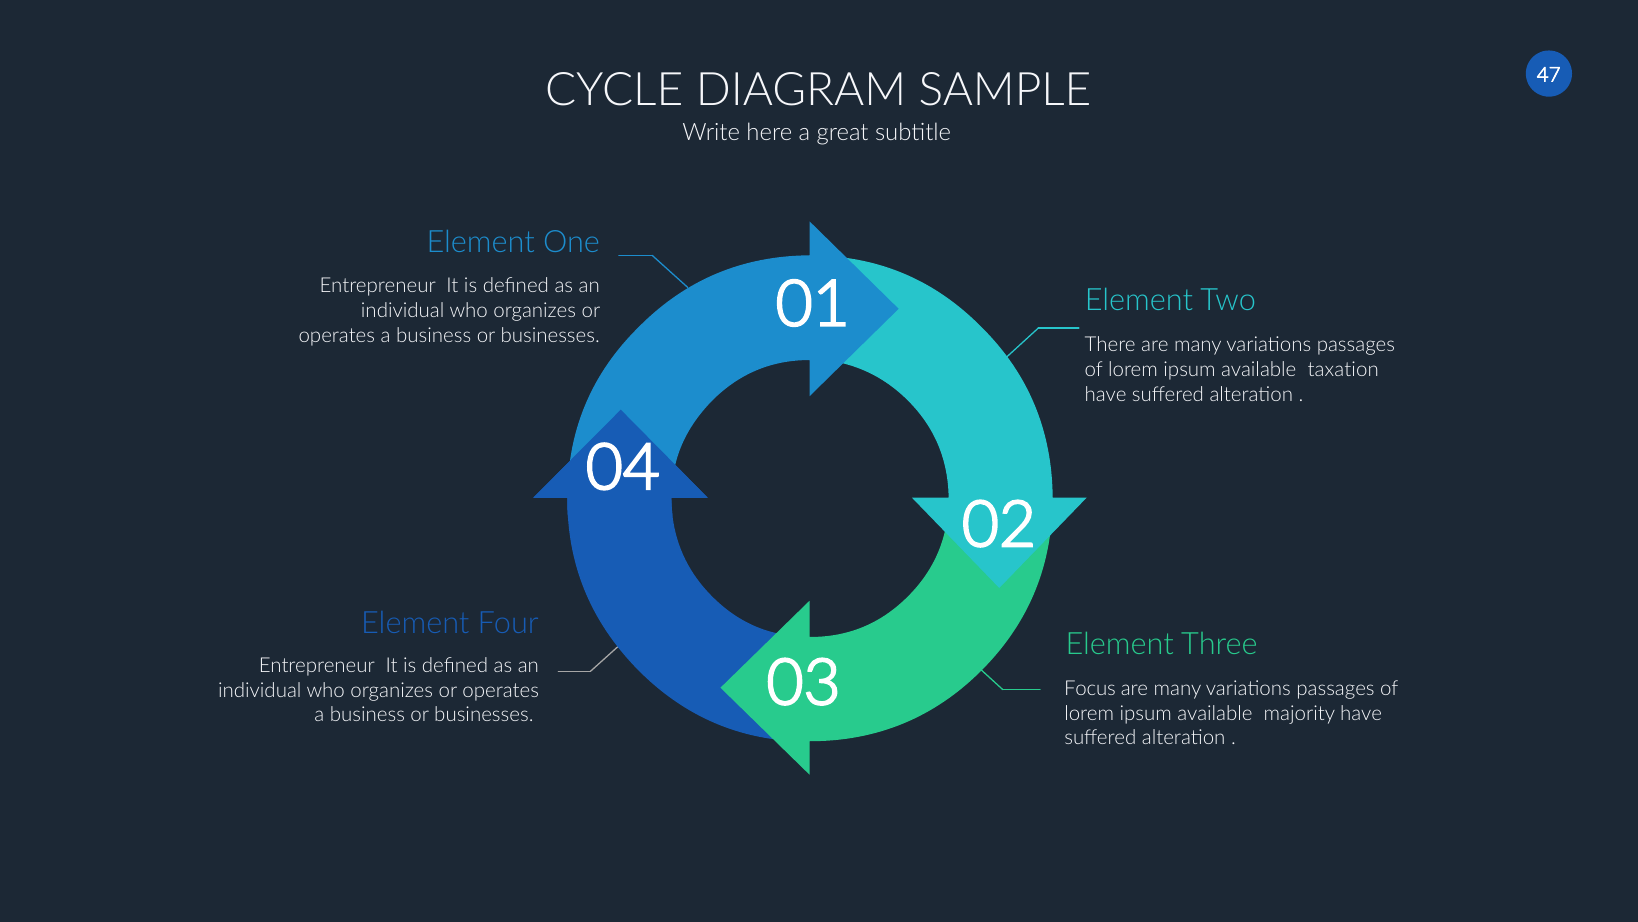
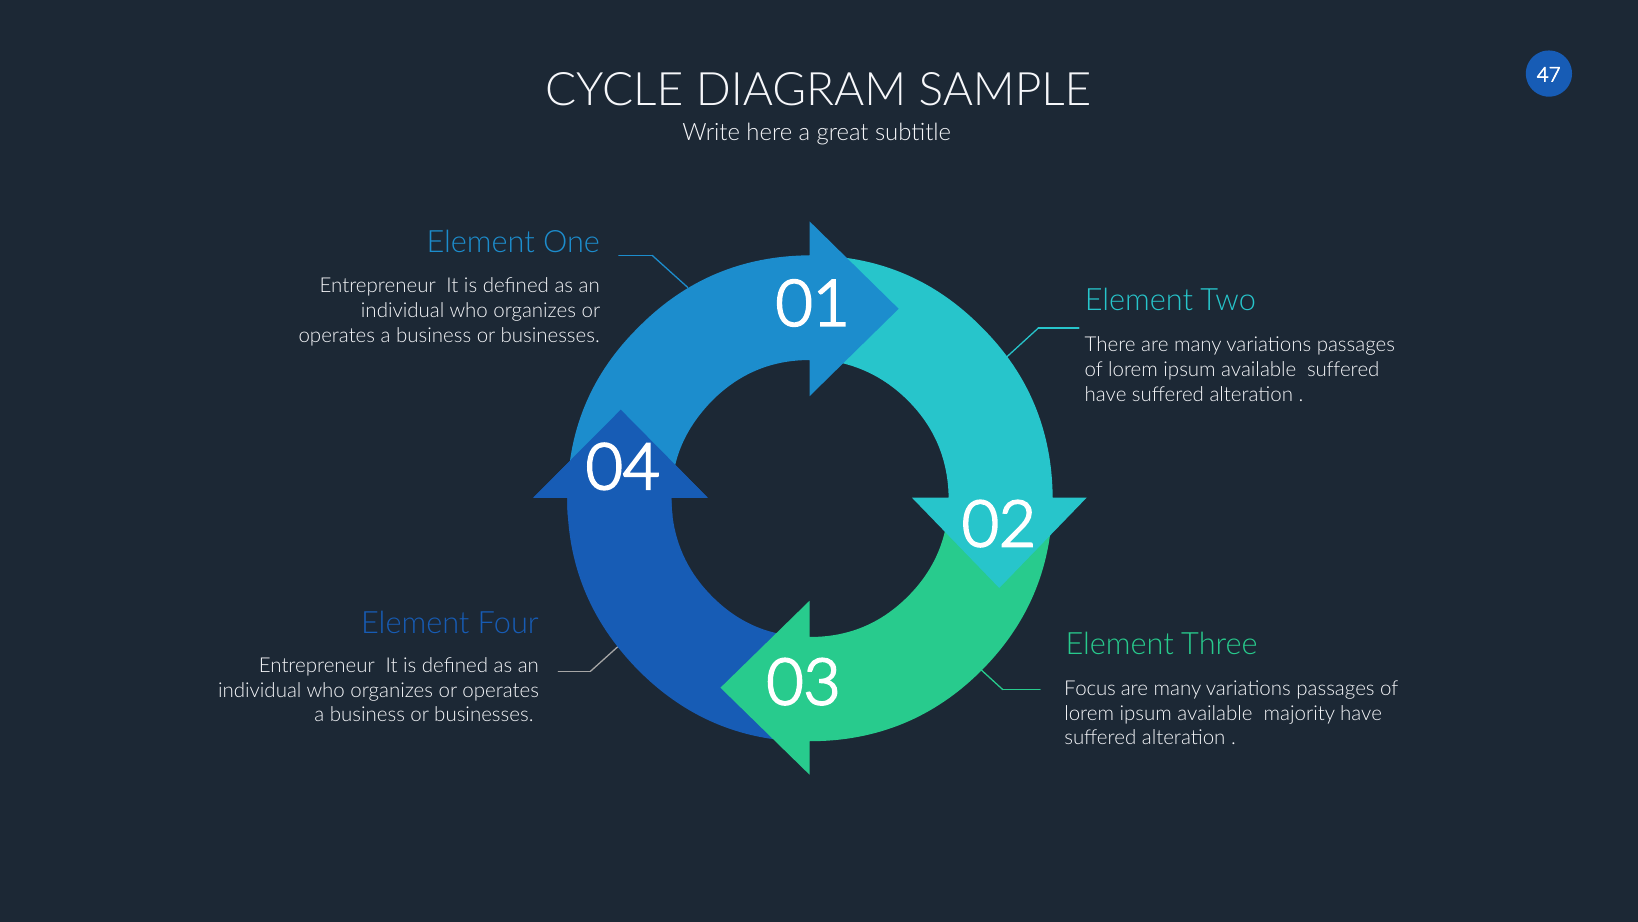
available taxation: taxation -> suffered
